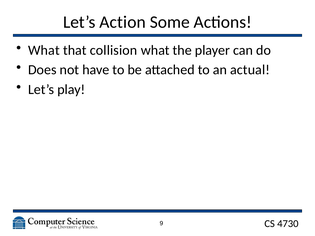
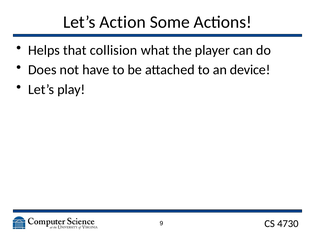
What at (44, 50): What -> Helps
actual: actual -> device
